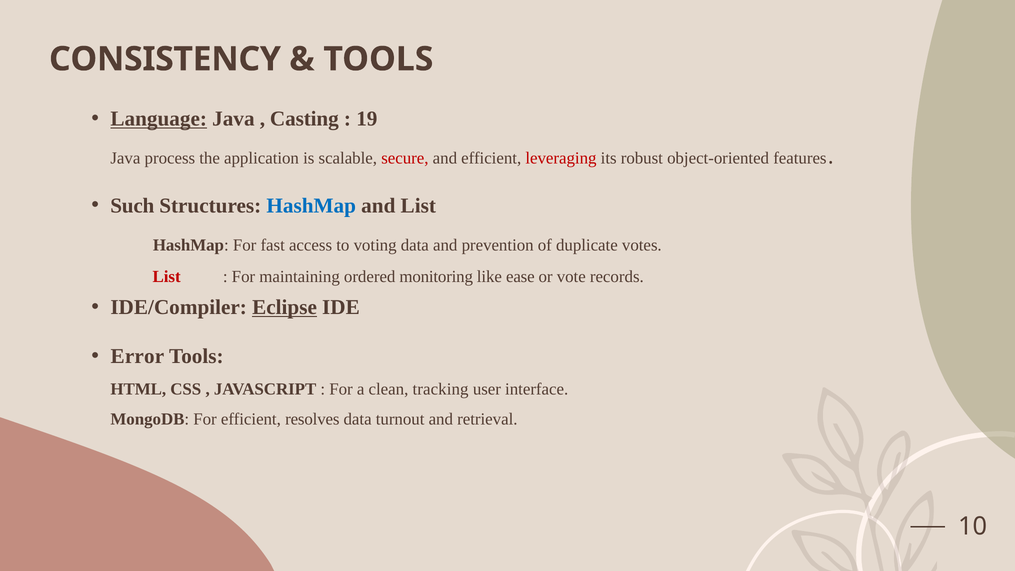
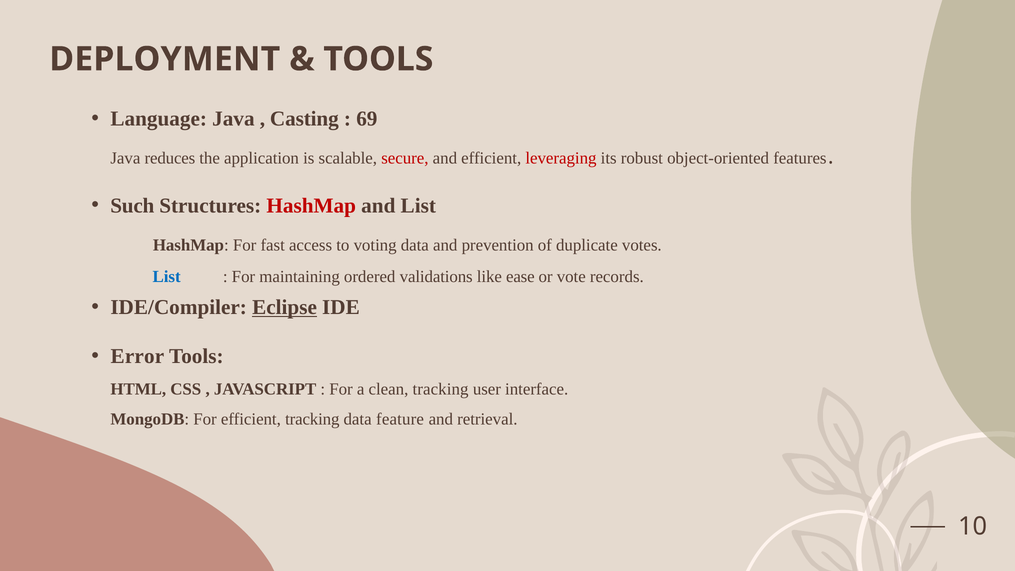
CONSISTENCY: CONSISTENCY -> DEPLOYMENT
Language underline: present -> none
19: 19 -> 69
process: process -> reduces
HashMap at (311, 206) colour: blue -> red
List at (167, 276) colour: red -> blue
monitoring: monitoring -> validations
efficient resolves: resolves -> tracking
turnout: turnout -> feature
